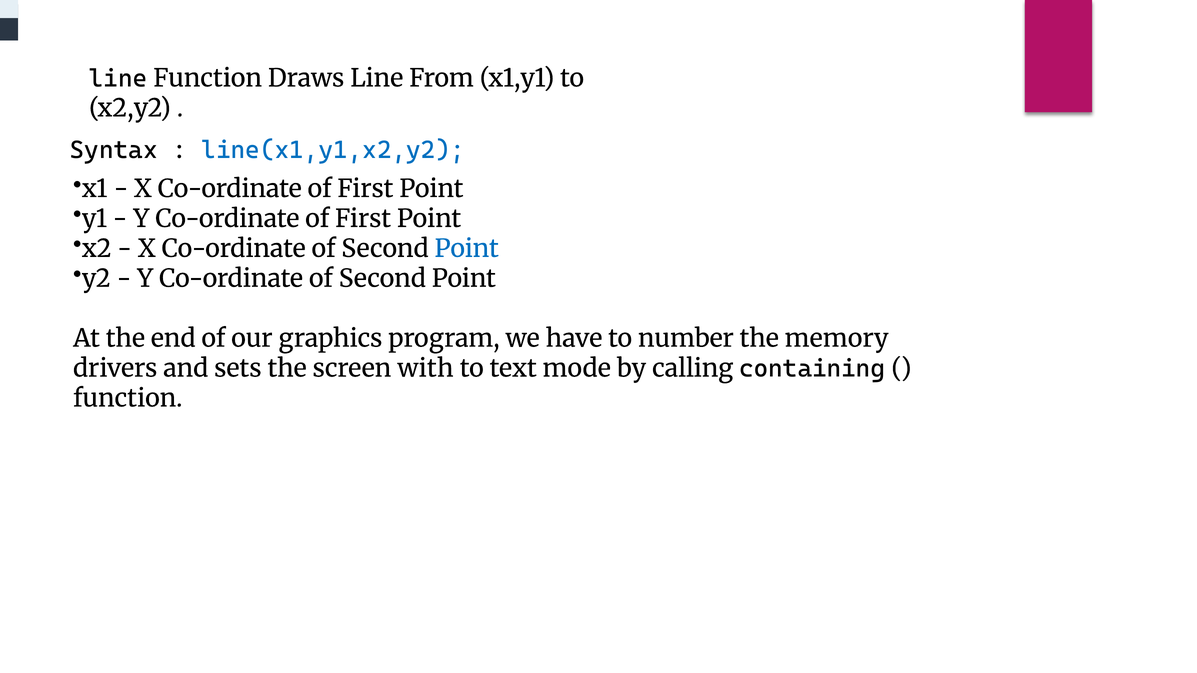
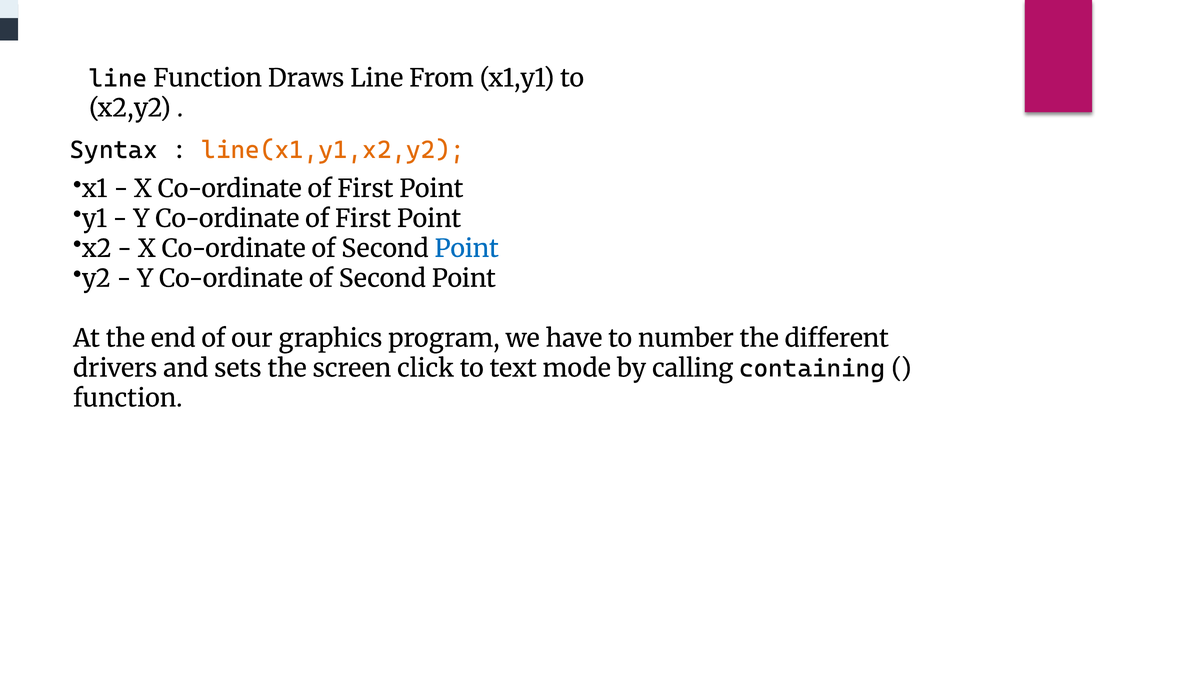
line(x1,y1,x2,y2 colour: blue -> orange
memory: memory -> different
with: with -> click
